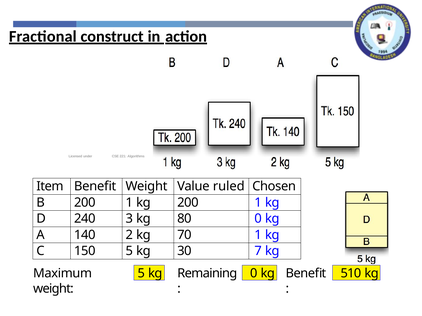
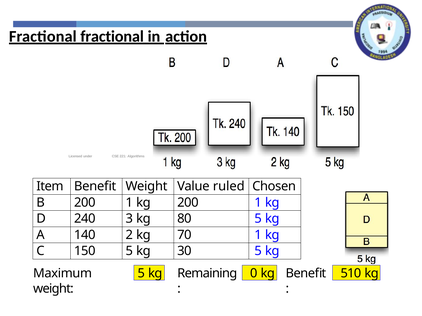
Fractional construct: construct -> fractional
80 0: 0 -> 5
30 7: 7 -> 5
